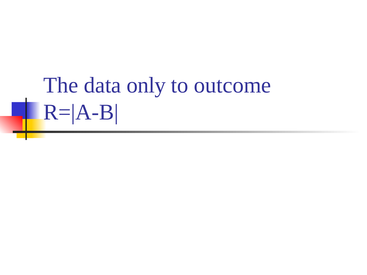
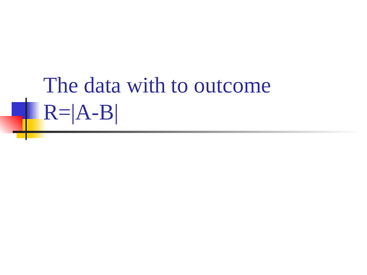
only: only -> with
